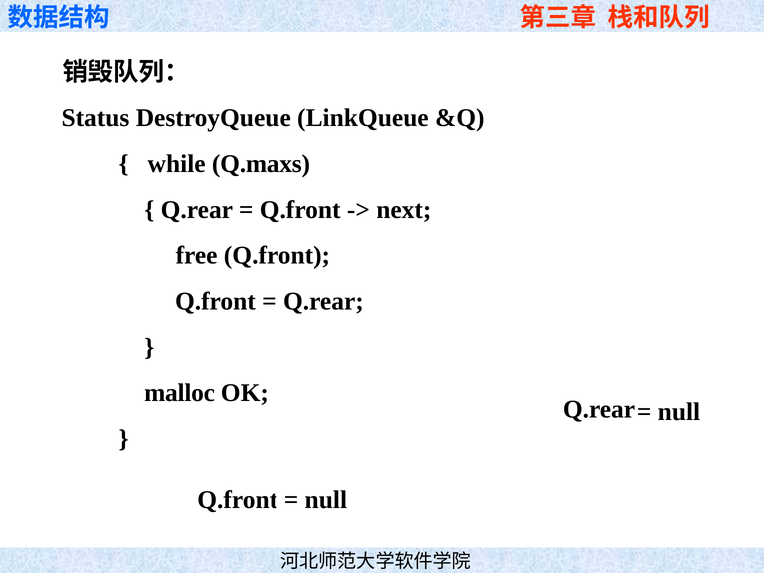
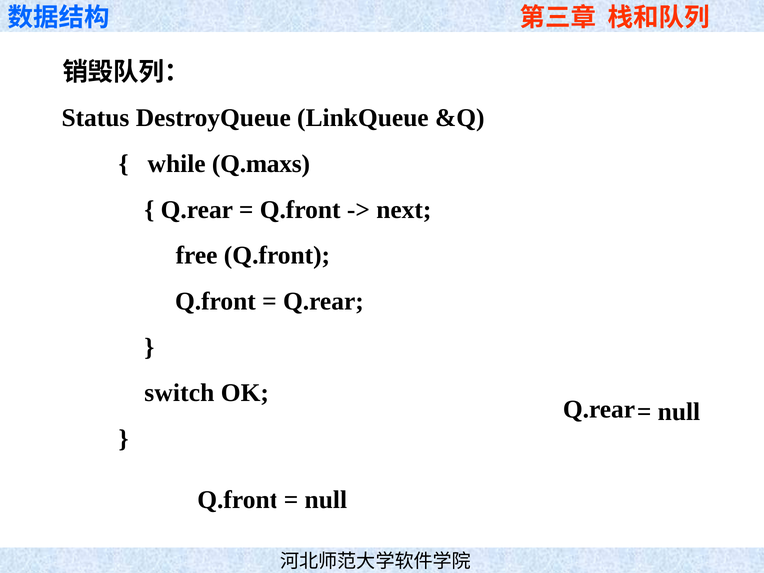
malloc: malloc -> switch
